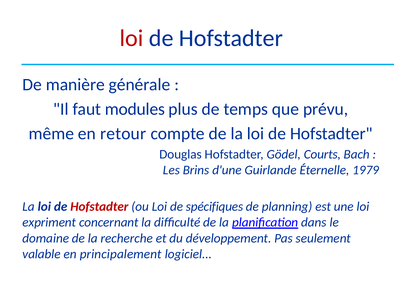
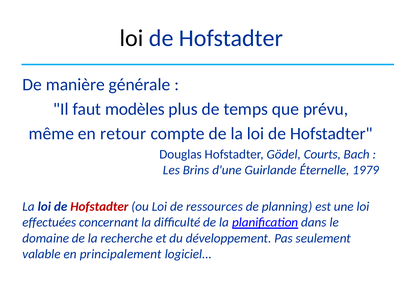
loi at (132, 38) colour: red -> black
modules: modules -> modèles
spécifiques: spécifiques -> ressources
expriment: expriment -> effectuées
